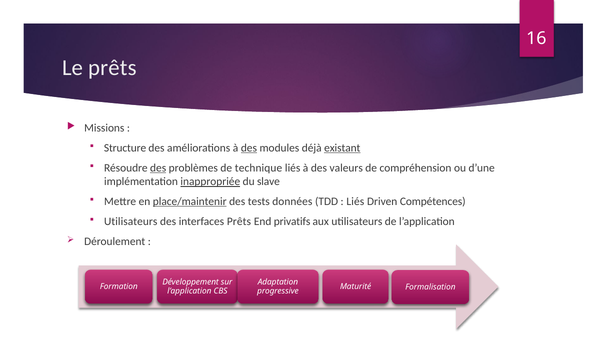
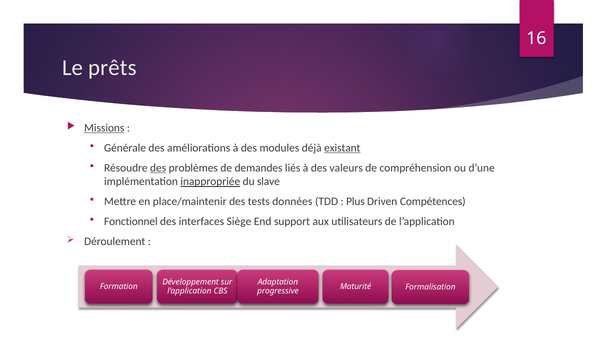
Missions underline: none -> present
Structure: Structure -> Générale
des at (249, 148) underline: present -> none
technique: technique -> demandes
place/maintenir underline: present -> none
Liés at (355, 202): Liés -> Plus
Utilisateurs at (131, 222): Utilisateurs -> Fonctionnel
interfaces Prêts: Prêts -> Siège
privatifs: privatifs -> support
